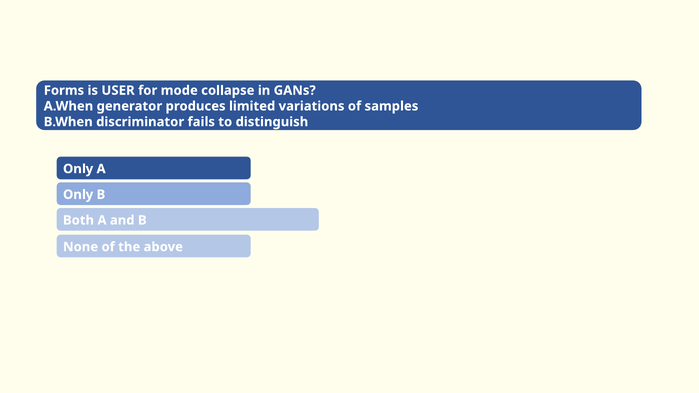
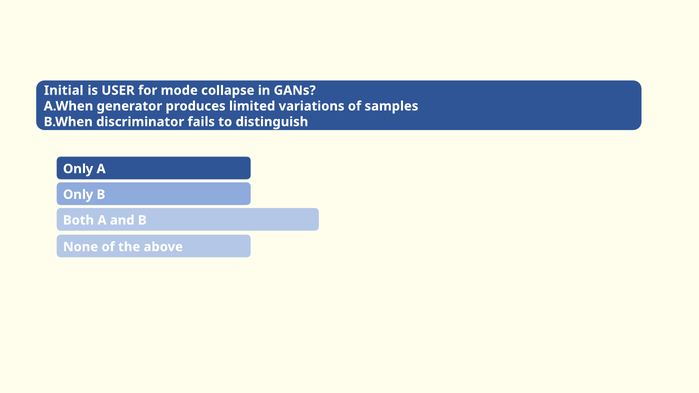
Forms: Forms -> Initial
